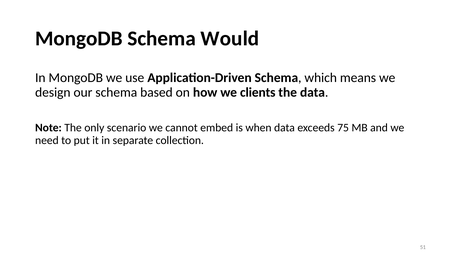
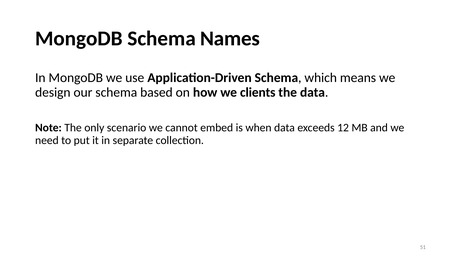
Would: Would -> Names
75: 75 -> 12
